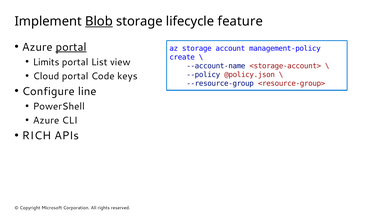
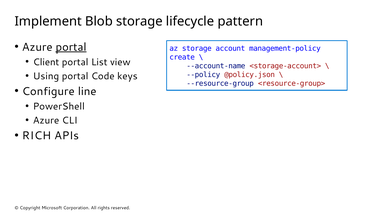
Blob underline: present -> none
feature: feature -> pattern
Limits: Limits -> Client
Cloud: Cloud -> Using
